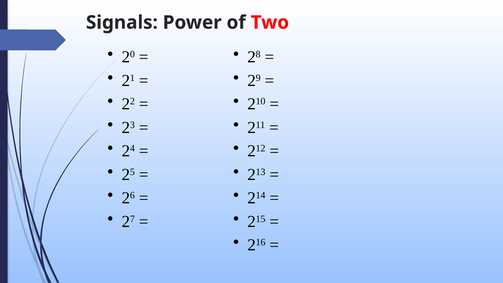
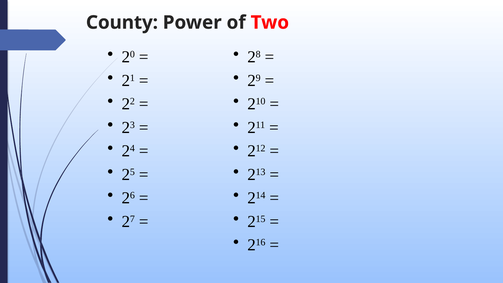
Signals: Signals -> County
